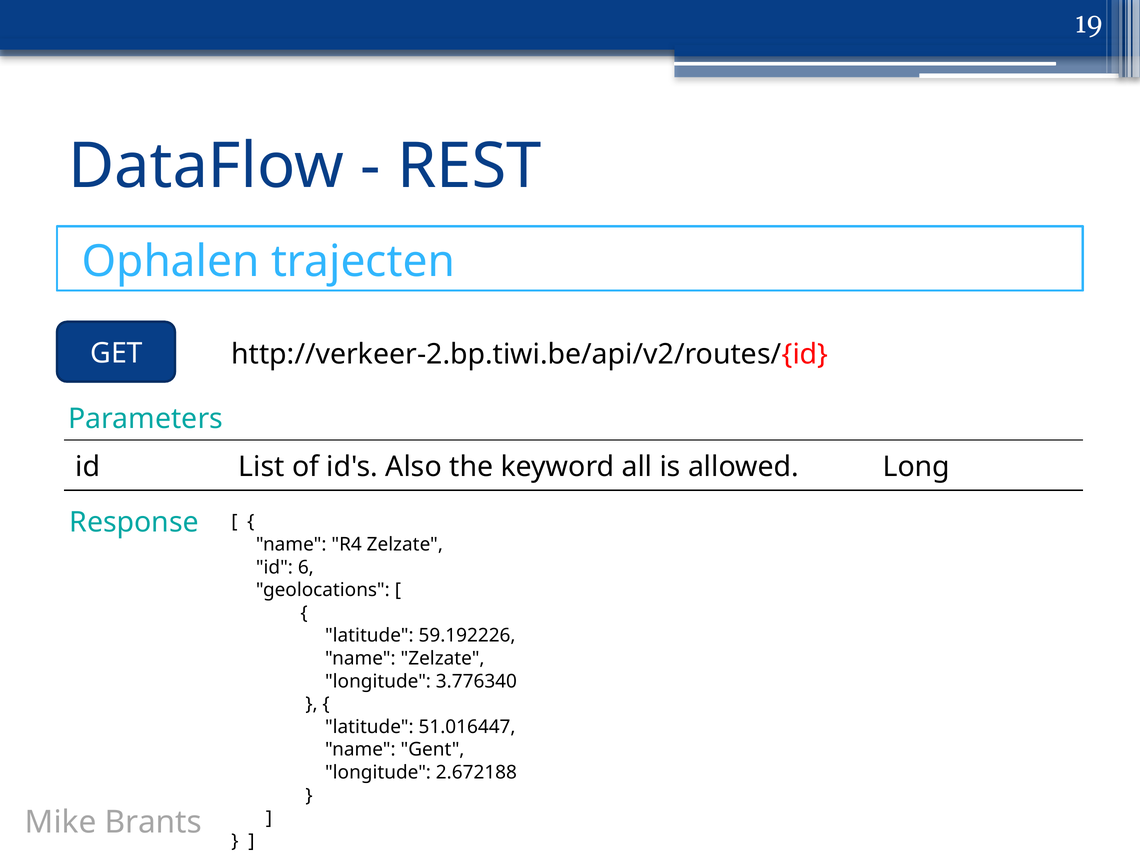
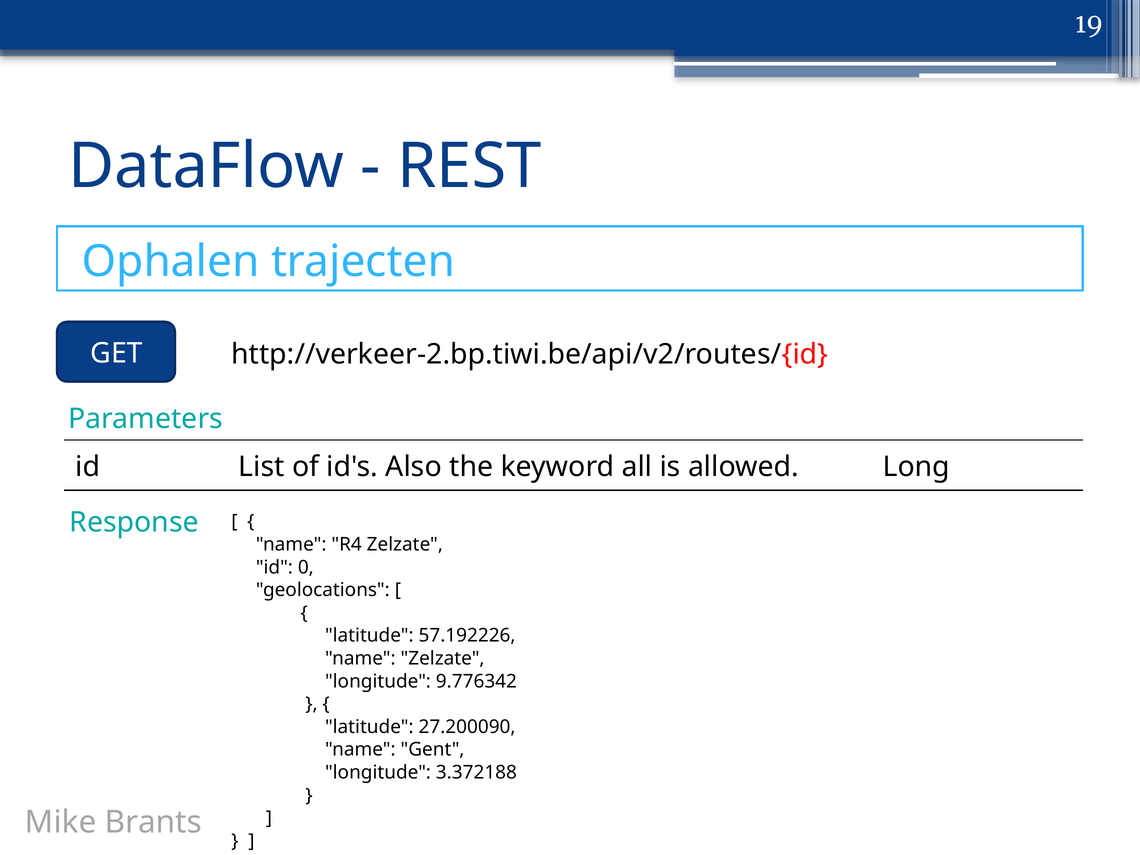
6: 6 -> 0
59.192226: 59.192226 -> 57.192226
3.776340: 3.776340 -> 9.776342
51.016447: 51.016447 -> 27.200090
2.672188: 2.672188 -> 3.372188
